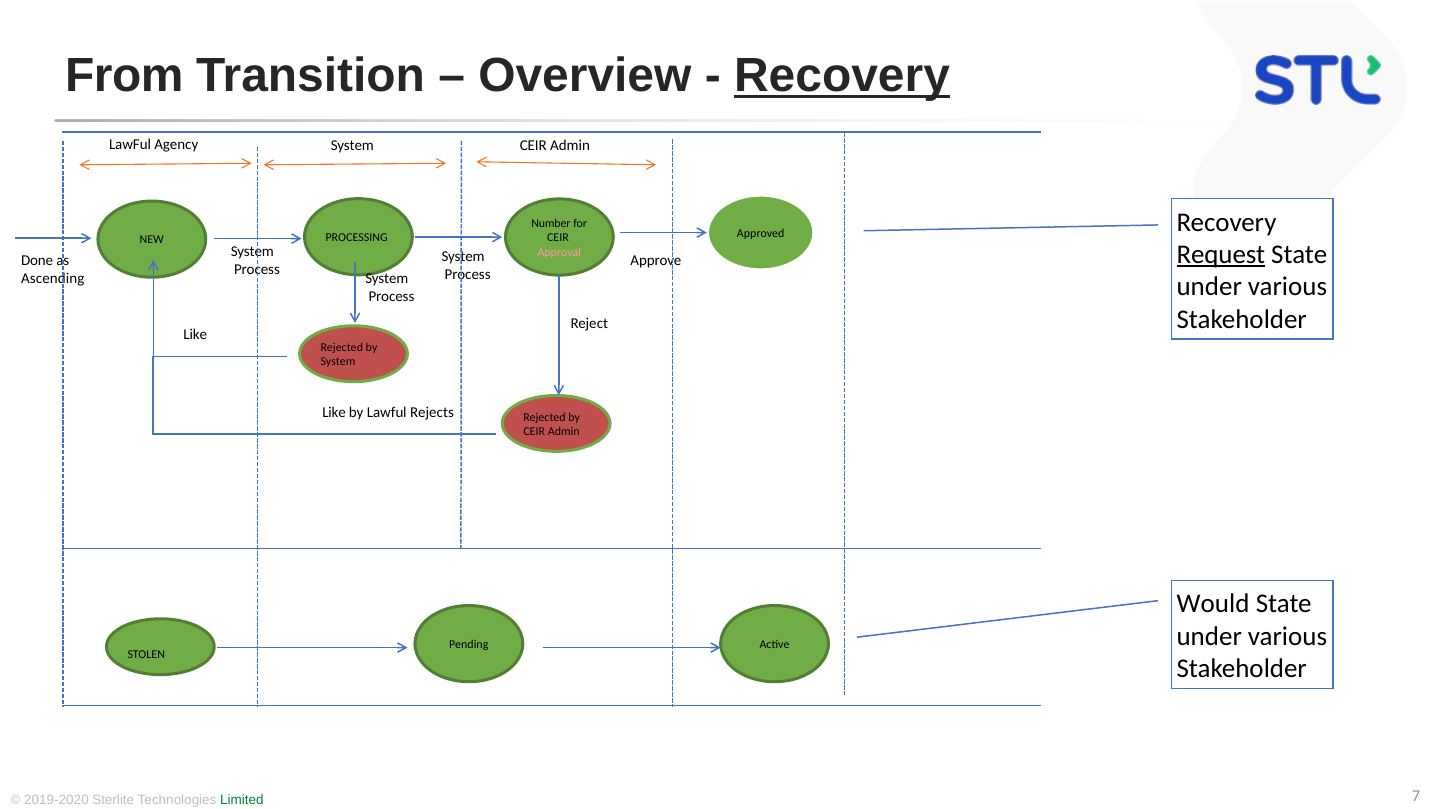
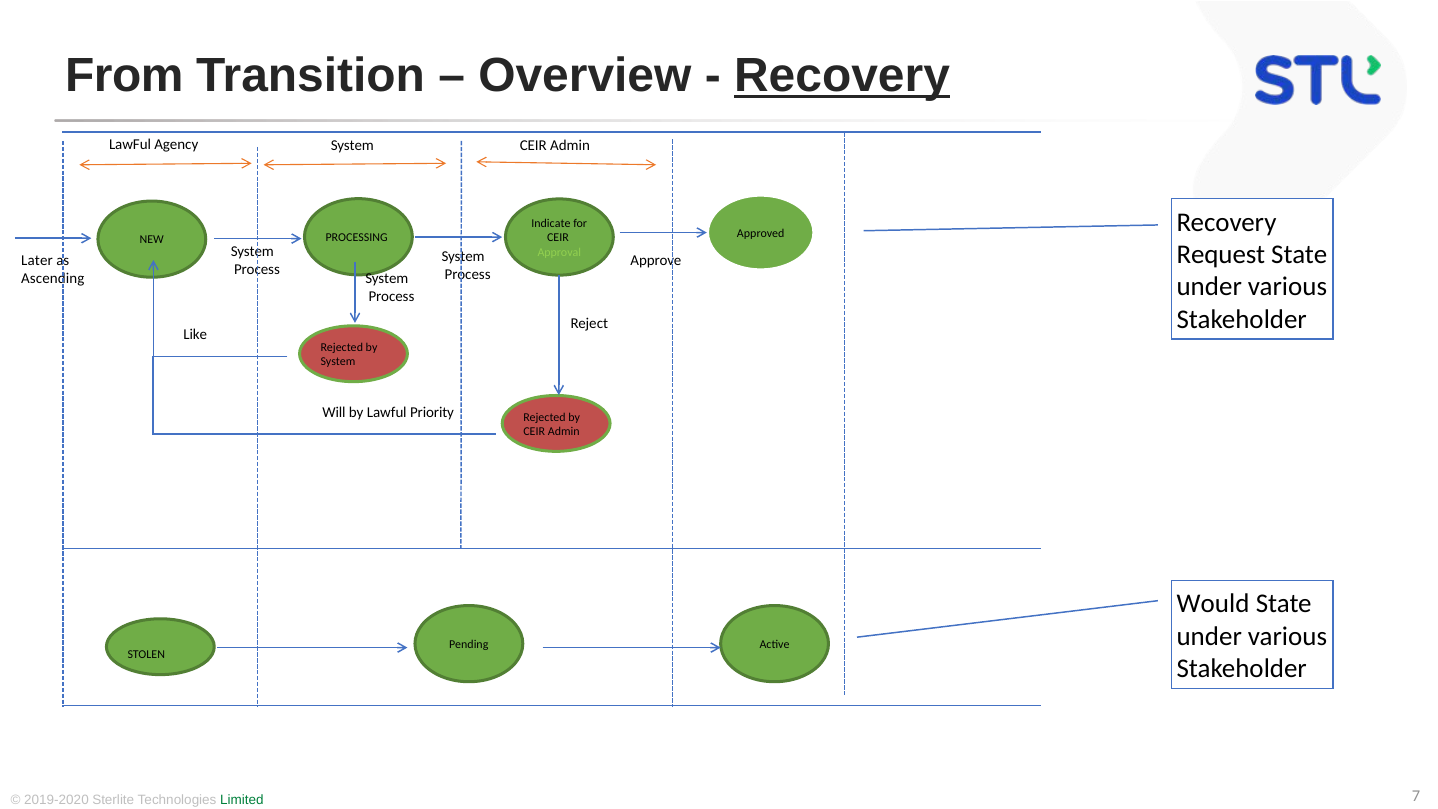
Number: Number -> Indicate
Request underline: present -> none
Approval colour: pink -> light green
Done: Done -> Later
Like at (334, 412): Like -> Will
Rejects: Rejects -> Priority
